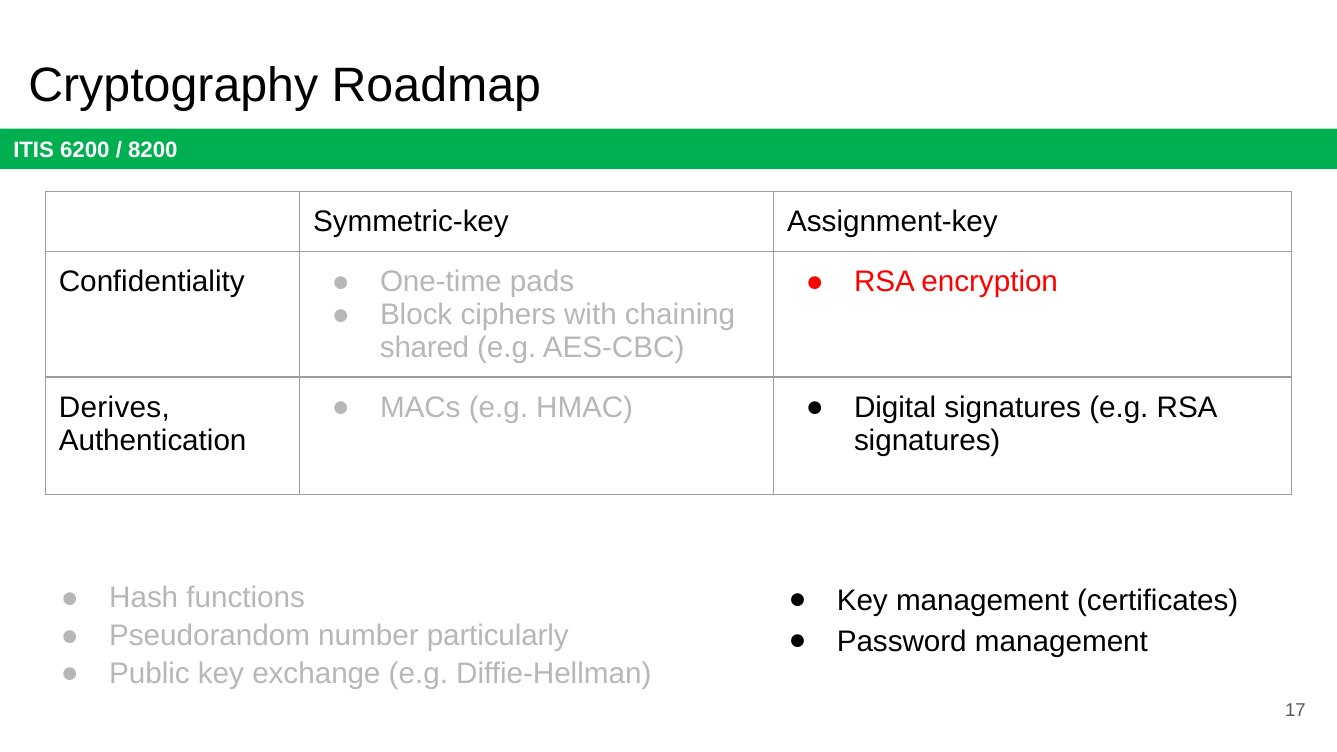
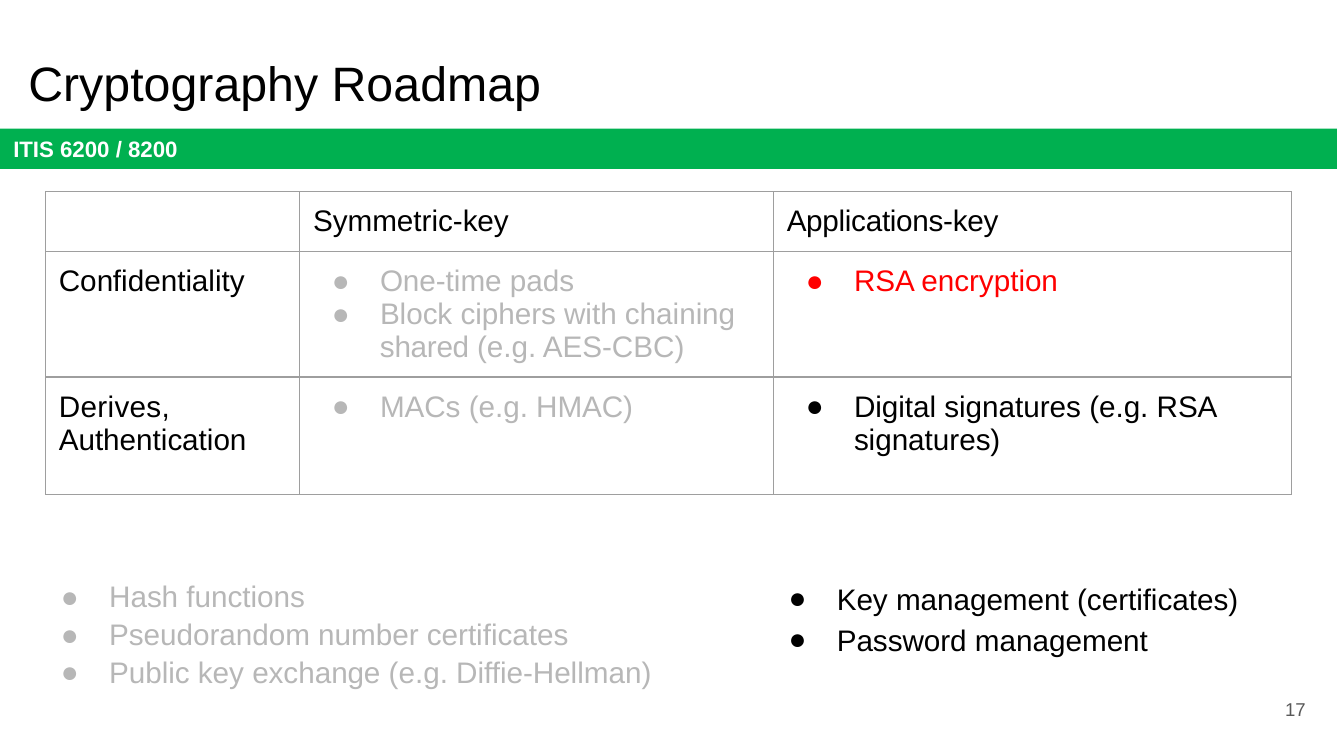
Assignment-key: Assignment-key -> Applications-key
number particularly: particularly -> certificates
